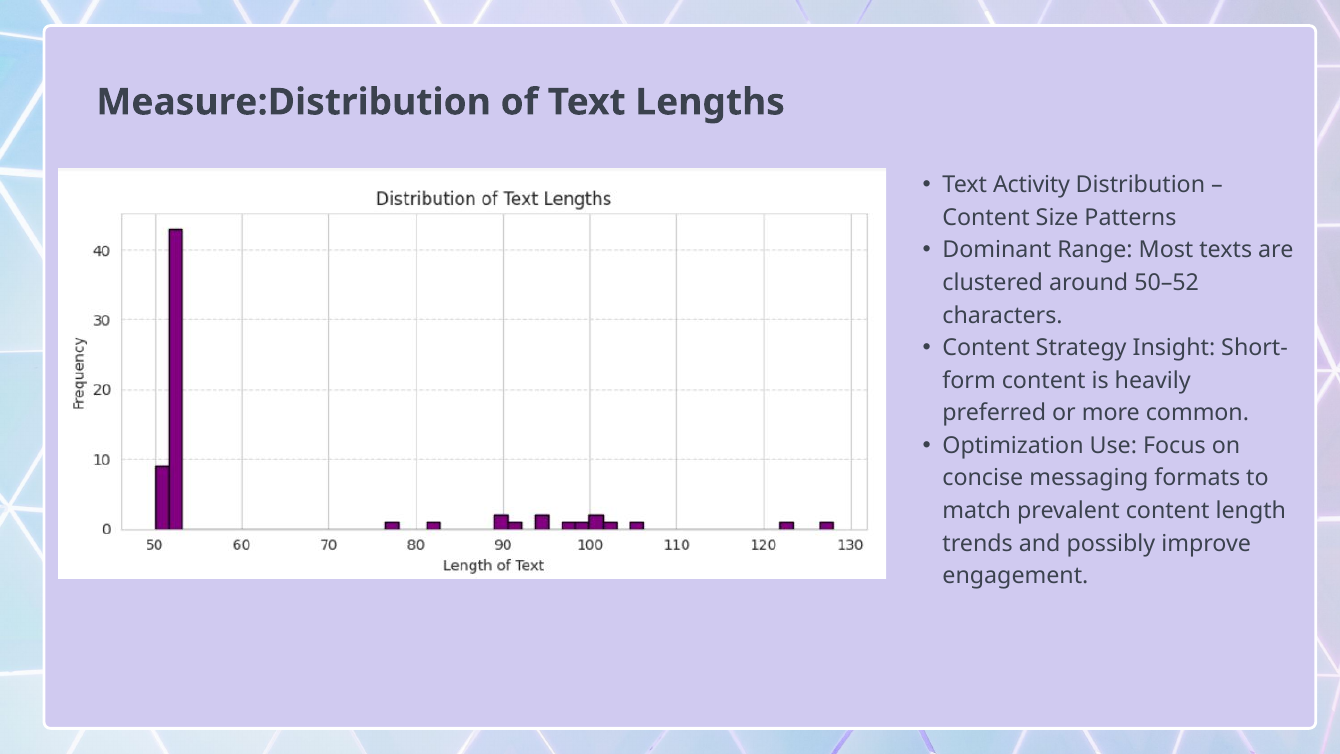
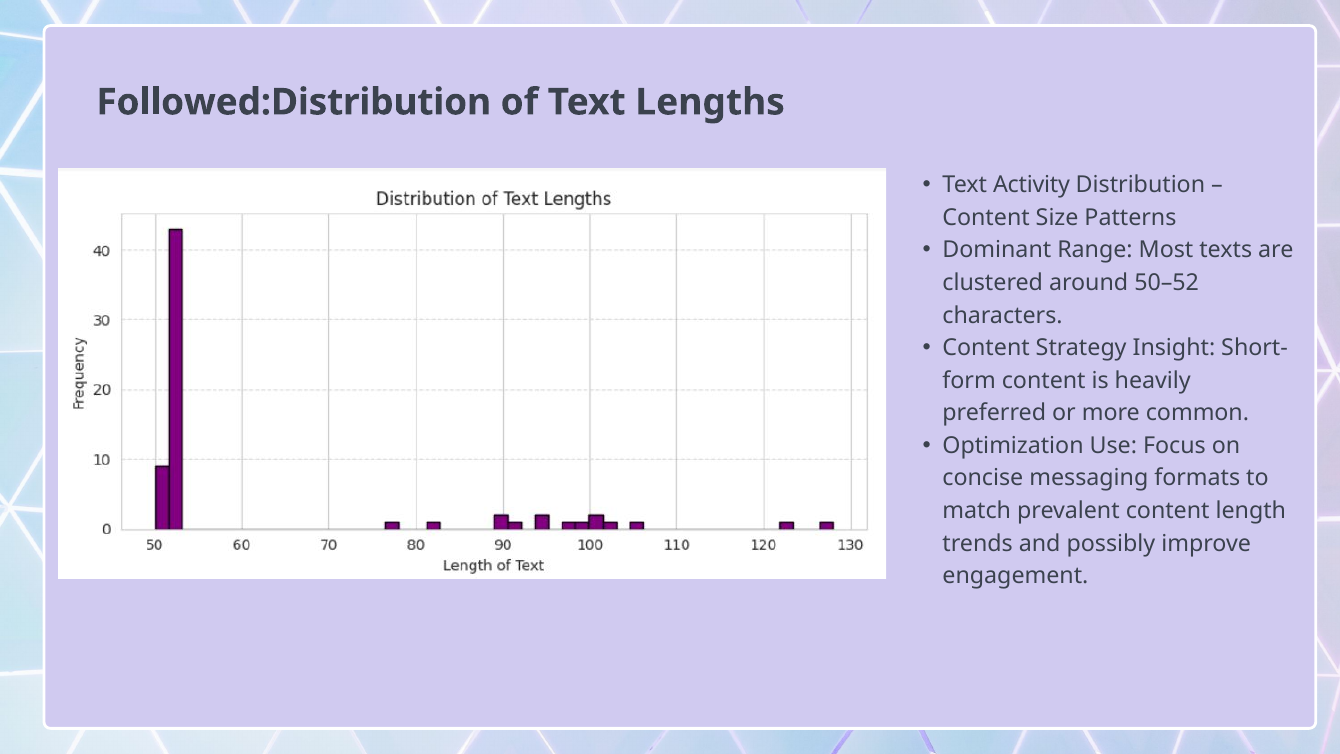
Measure:Distribution: Measure:Distribution -> Followed:Distribution
